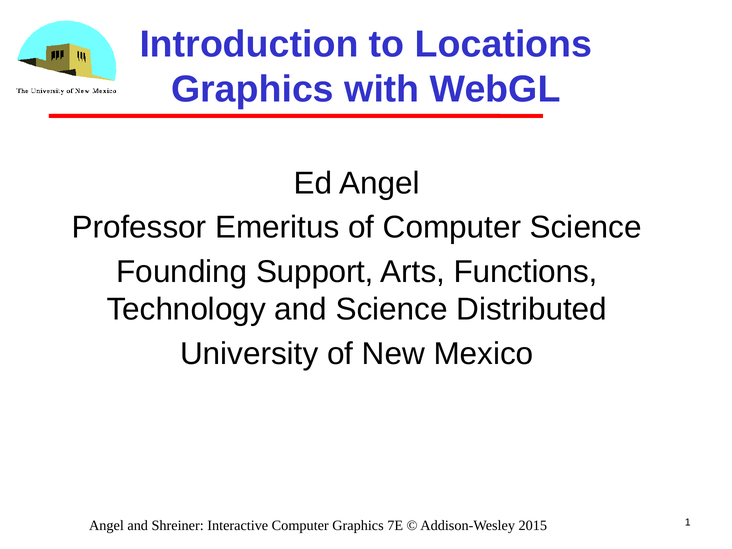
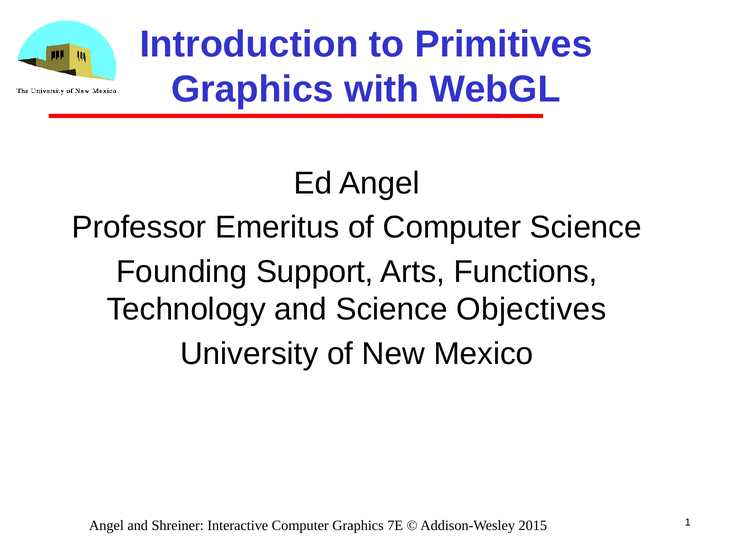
Locations: Locations -> Primitives
Distributed: Distributed -> Objectives
